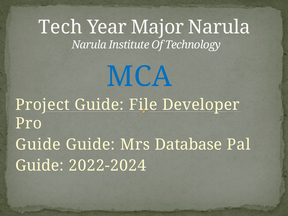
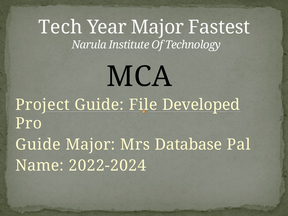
Major Narula: Narula -> Fastest
MCA colour: blue -> black
Developer: Developer -> Developed
Guide Guide: Guide -> Major
Guide at (40, 166): Guide -> Name
